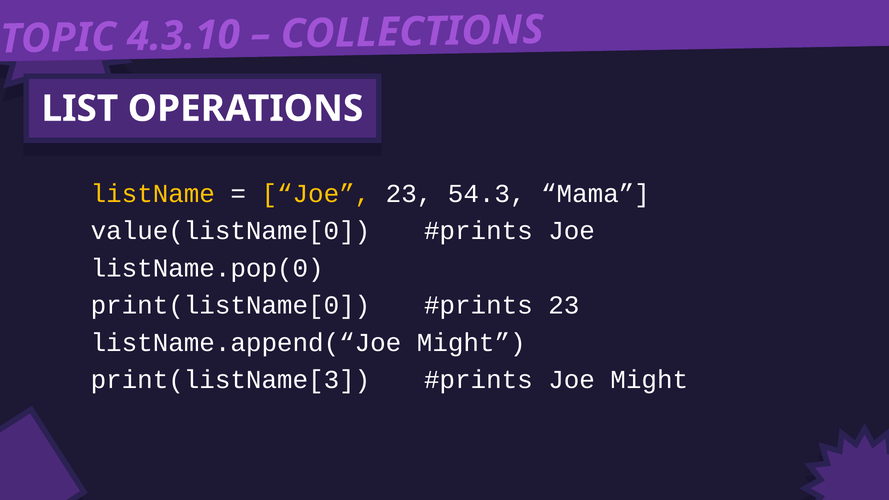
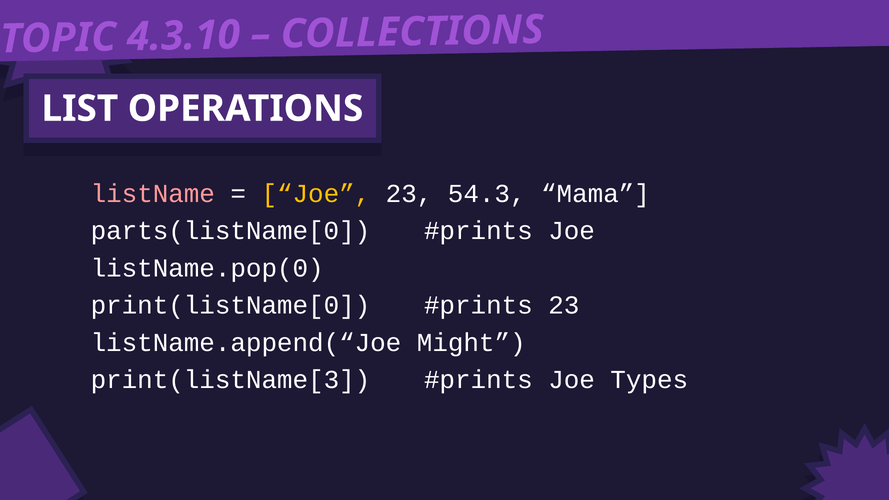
listName colour: yellow -> pink
value(listName[0: value(listName[0 -> parts(listName[0
Joe Might: Might -> Types
